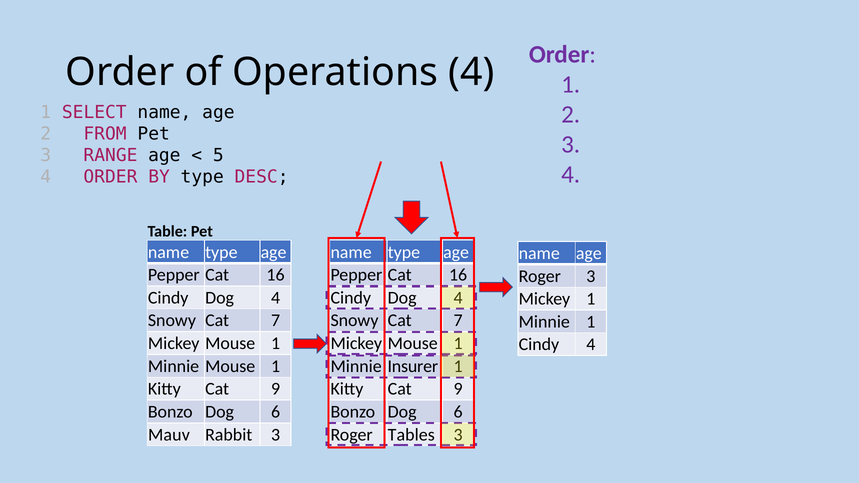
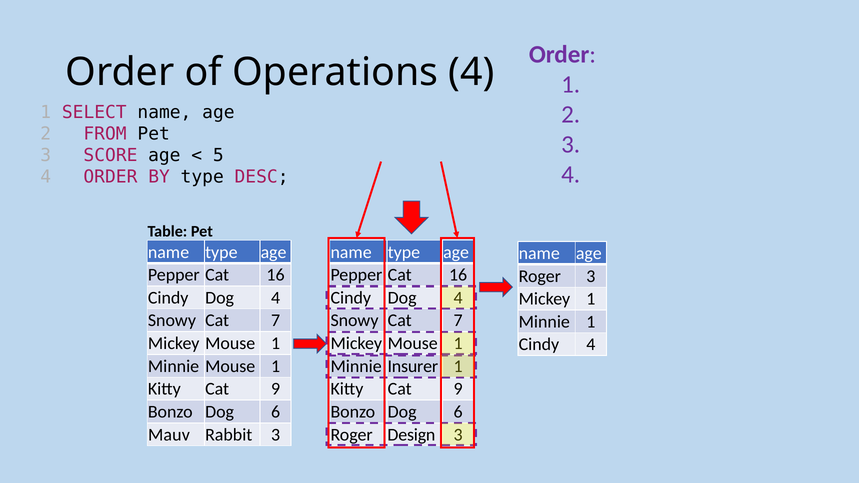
RANGE: RANGE -> SCORE
Tables: Tables -> Design
